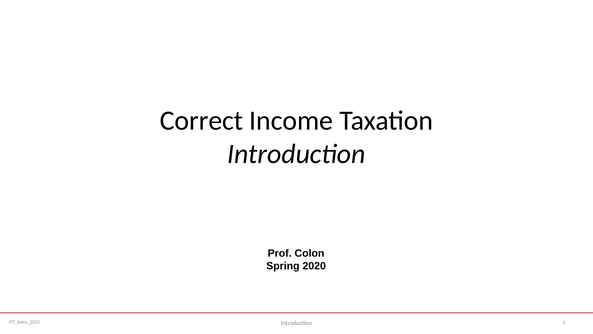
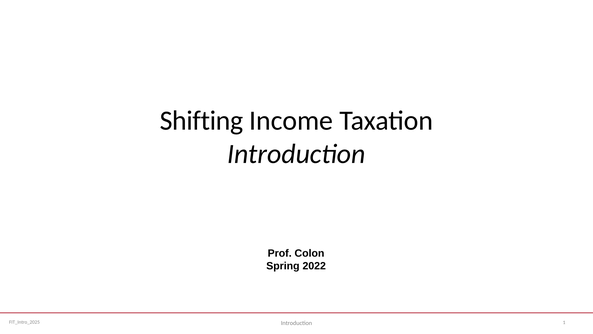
Correct: Correct -> Shifting
2020: 2020 -> 2022
